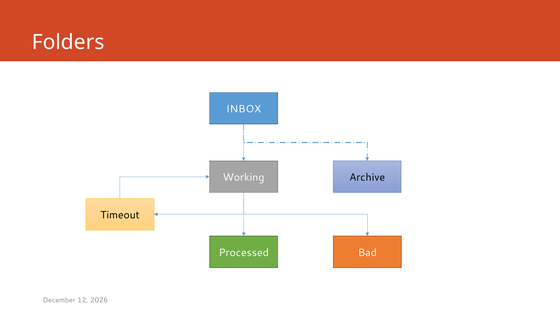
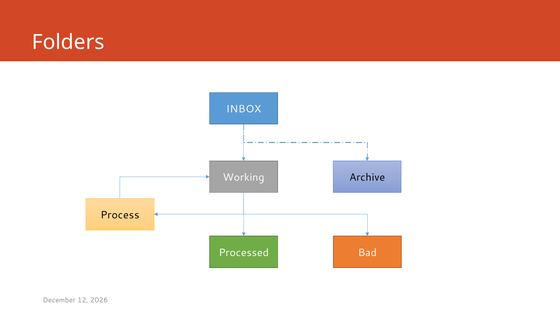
Timeout: Timeout -> Process
